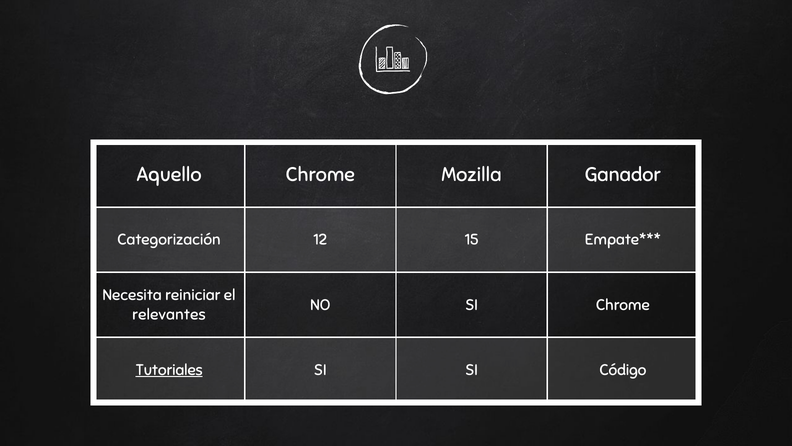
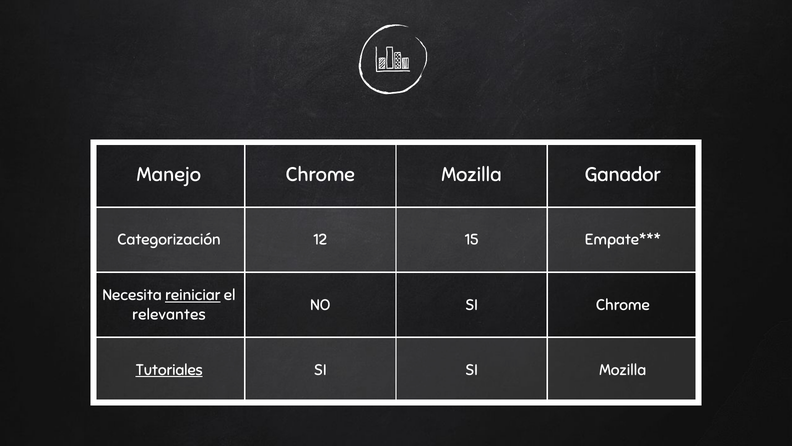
Aquello: Aquello -> Manejo
reiniciar underline: none -> present
SI Código: Código -> Mozilla
